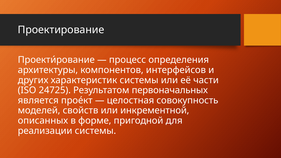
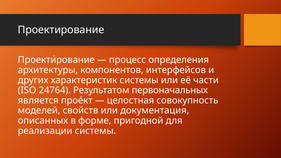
24725: 24725 -> 24764
инкрементной: инкрементной -> документация
